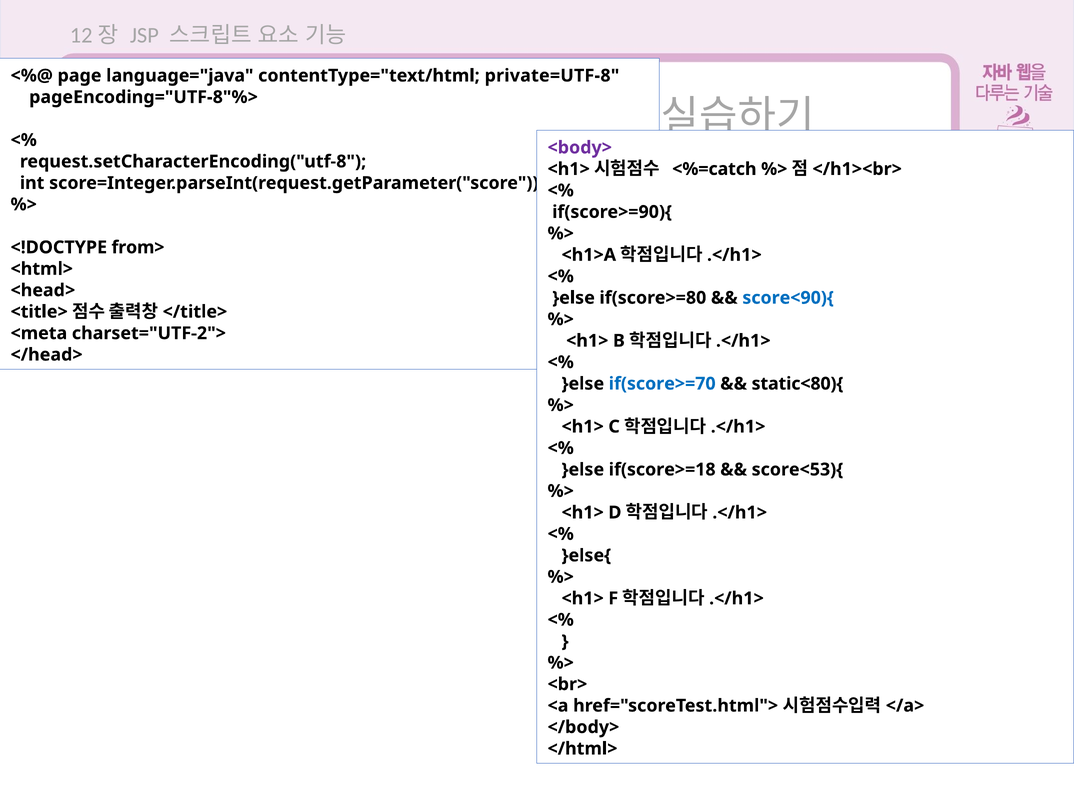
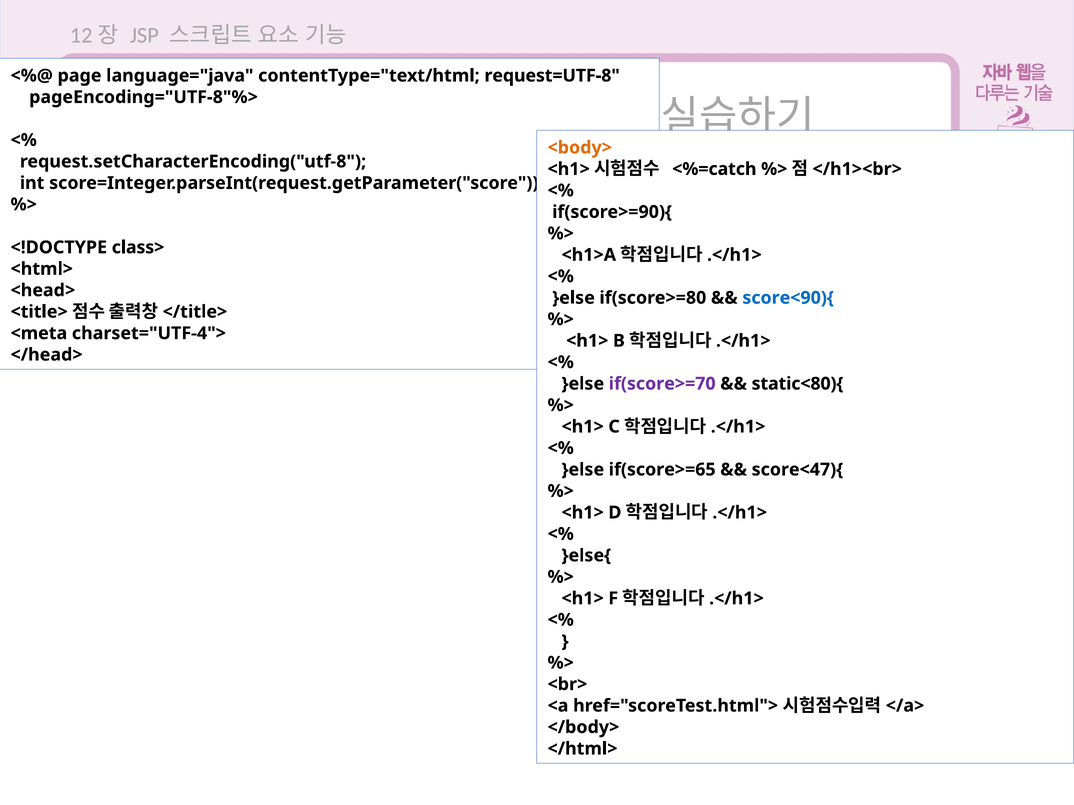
private=UTF-8: private=UTF-8 -> request=UTF-8
<body> colour: purple -> orange
from>: from> -> class>
charset="UTF-2">: charset="UTF-2"> -> charset="UTF-4">
if(score>=70 colour: blue -> purple
if(score>=18: if(score>=18 -> if(score>=65
score<53){: score<53){ -> score<47){
